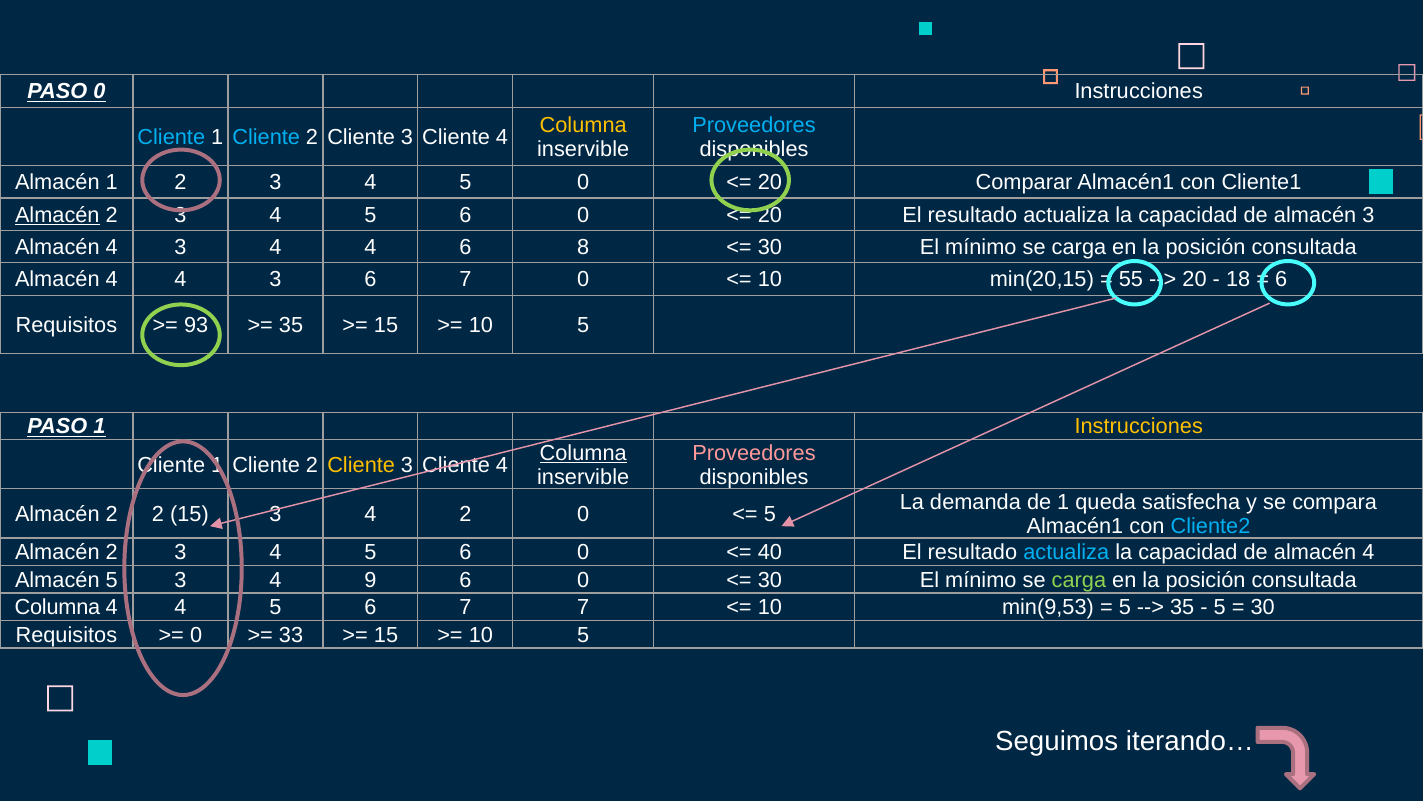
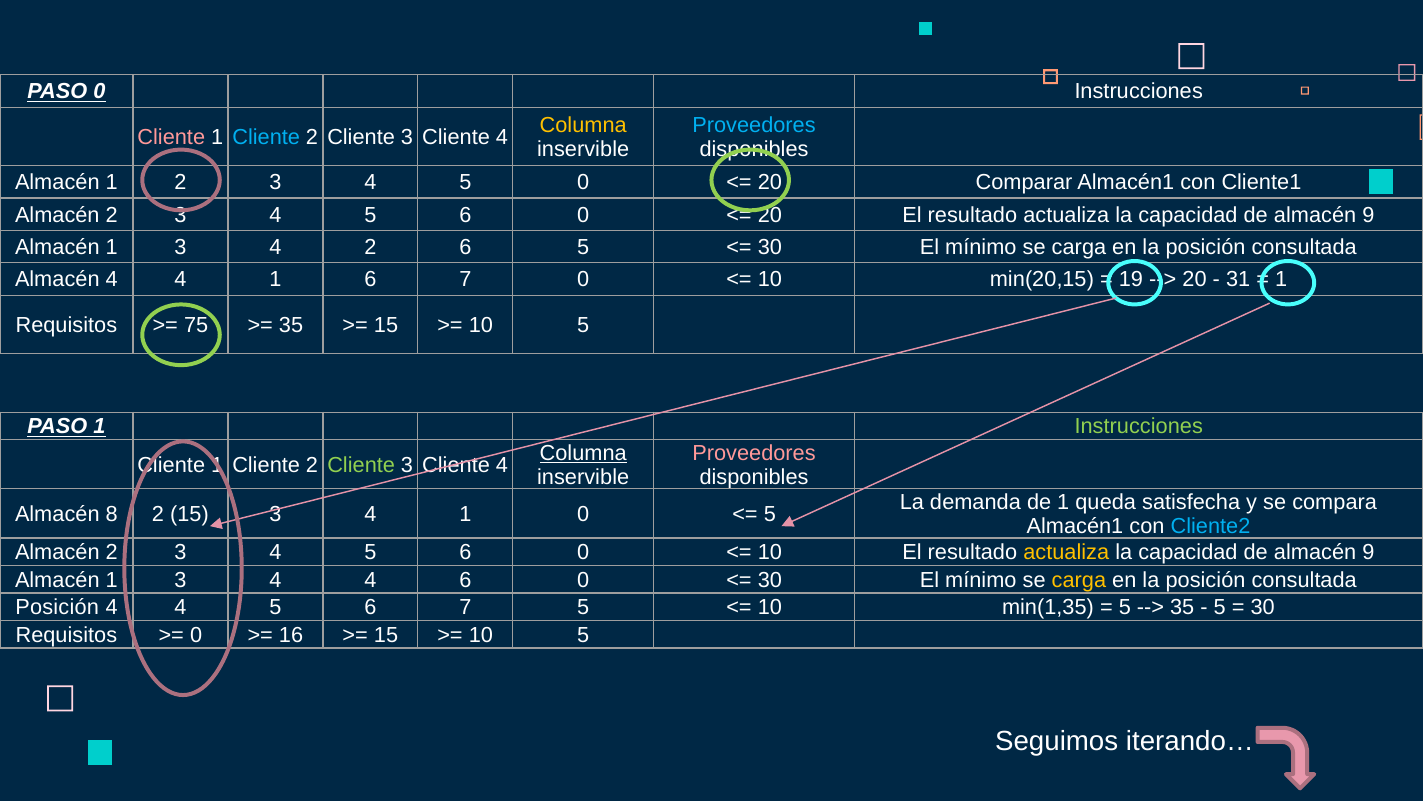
Cliente at (171, 137) colour: light blue -> pink
Almacén at (57, 215) underline: present -> none
3 at (1368, 215): 3 -> 9
4 at (112, 247): 4 -> 1
3 4 4: 4 -> 2
6 8: 8 -> 5
4 4 3: 3 -> 1
55: 55 -> 19
18: 18 -> 31
6 at (1281, 280): 6 -> 1
93: 93 -> 75
Instrucciones at (1139, 426) colour: yellow -> light green
Cliente at (361, 465) colour: yellow -> light green
2 at (112, 514): 2 -> 8
3 4 2: 2 -> 1
40 at (770, 552): 40 -> 10
actualiza at (1066, 552) colour: light blue -> yellow
4 at (1368, 552): 4 -> 9
5 at (112, 580): 5 -> 1
3 4 9: 9 -> 4
carga at (1079, 580) colour: light green -> yellow
Columna at (57, 607): Columna -> Posición
7 7: 7 -> 5
min(9,53: min(9,53 -> min(1,35
33: 33 -> 16
